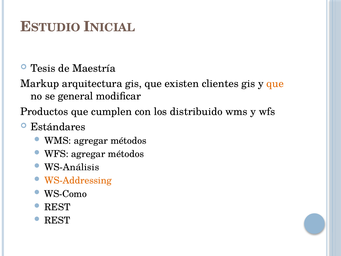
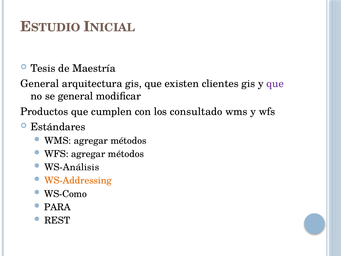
Markup at (40, 84): Markup -> General
que at (275, 84) colour: orange -> purple
distribuido: distribuido -> consultado
REST at (57, 207): REST -> PARA
